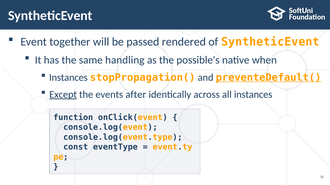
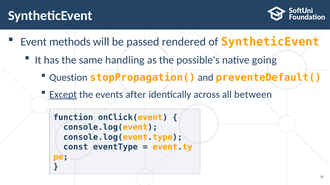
together: together -> methods
when: when -> going
Instances at (68, 78): Instances -> Question
preventeDefault( underline: present -> none
all instances: instances -> between
